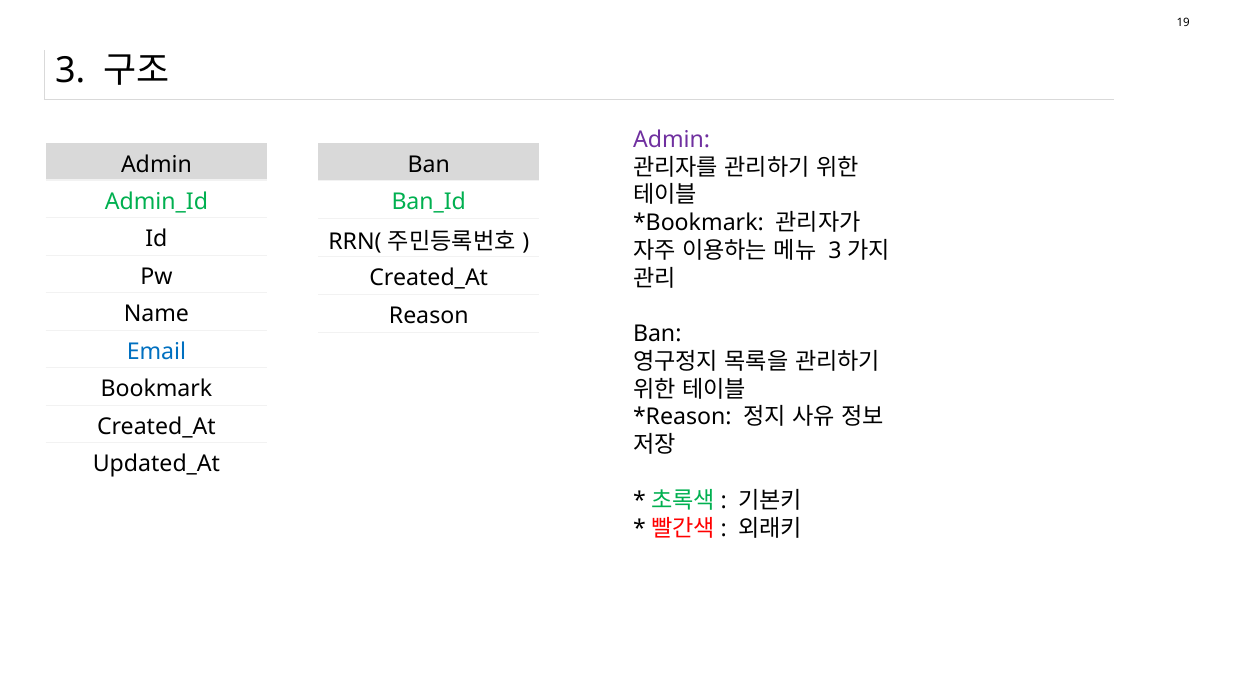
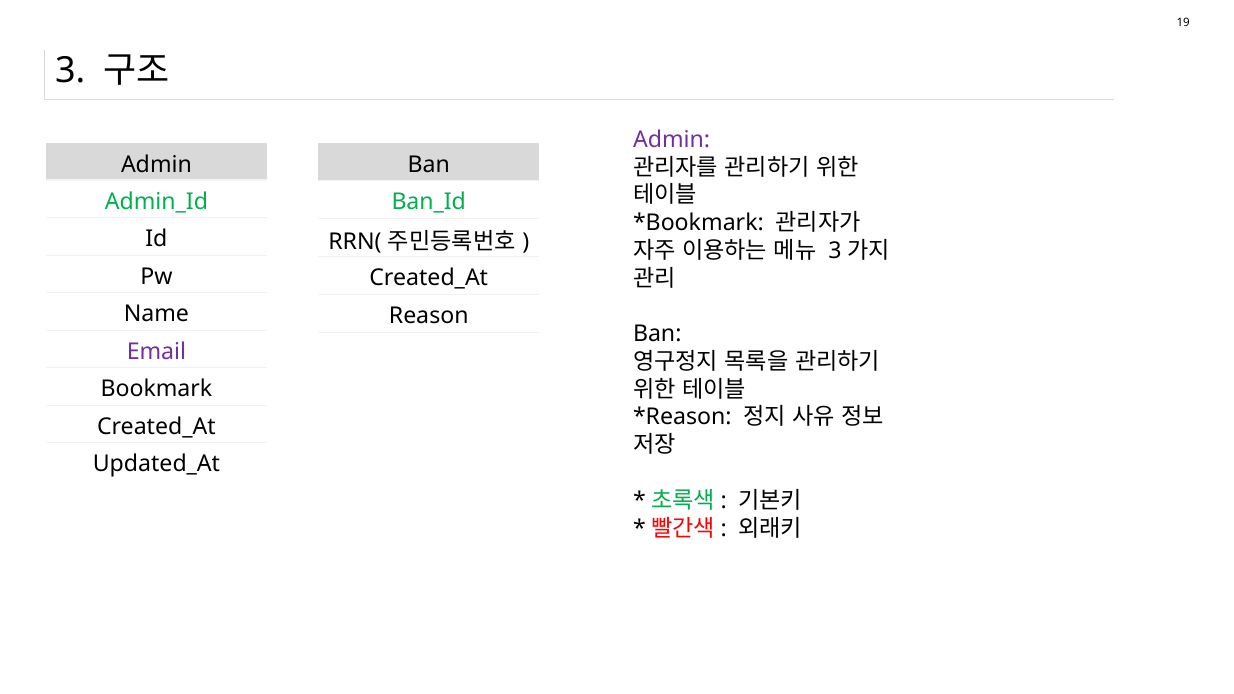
Email colour: blue -> purple
